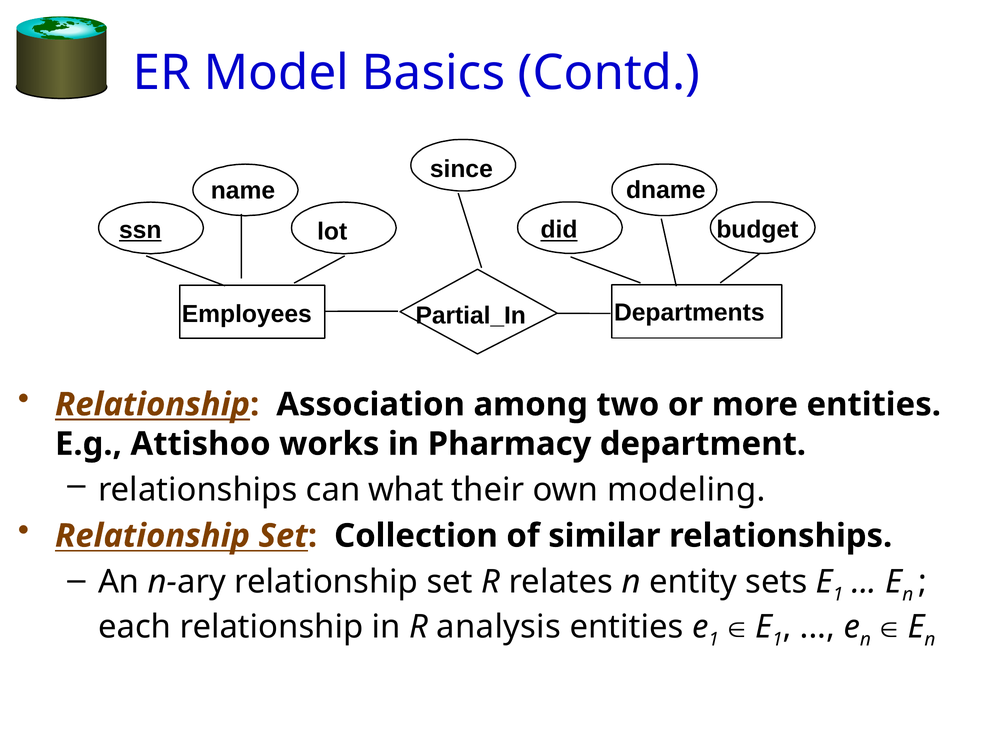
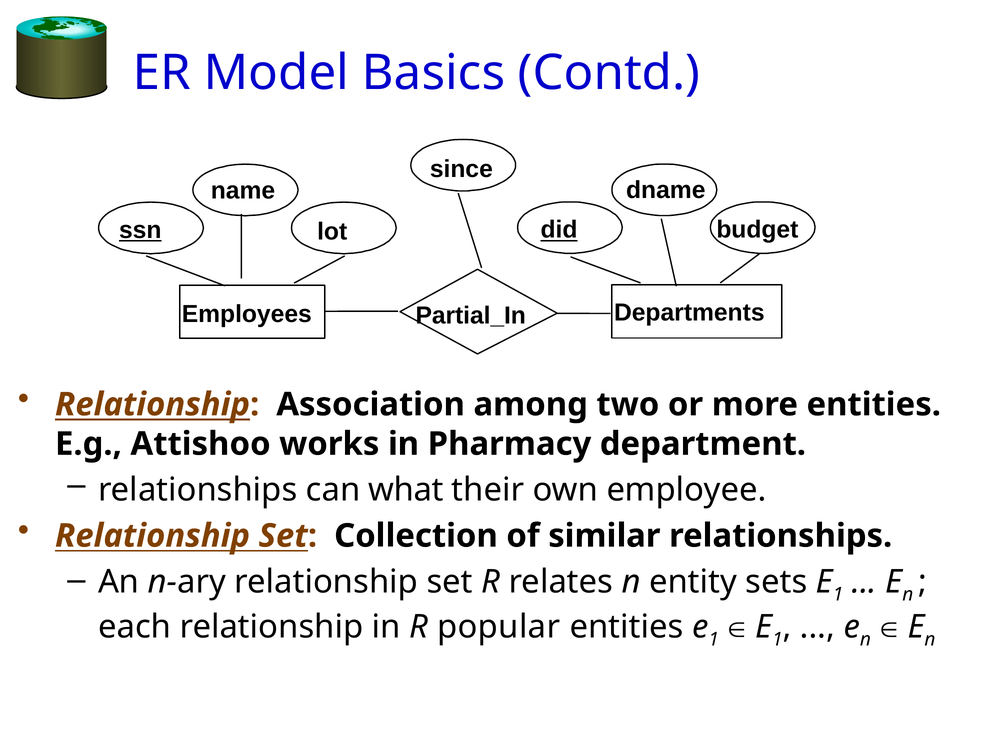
modeling: modeling -> employee
analysis: analysis -> popular
